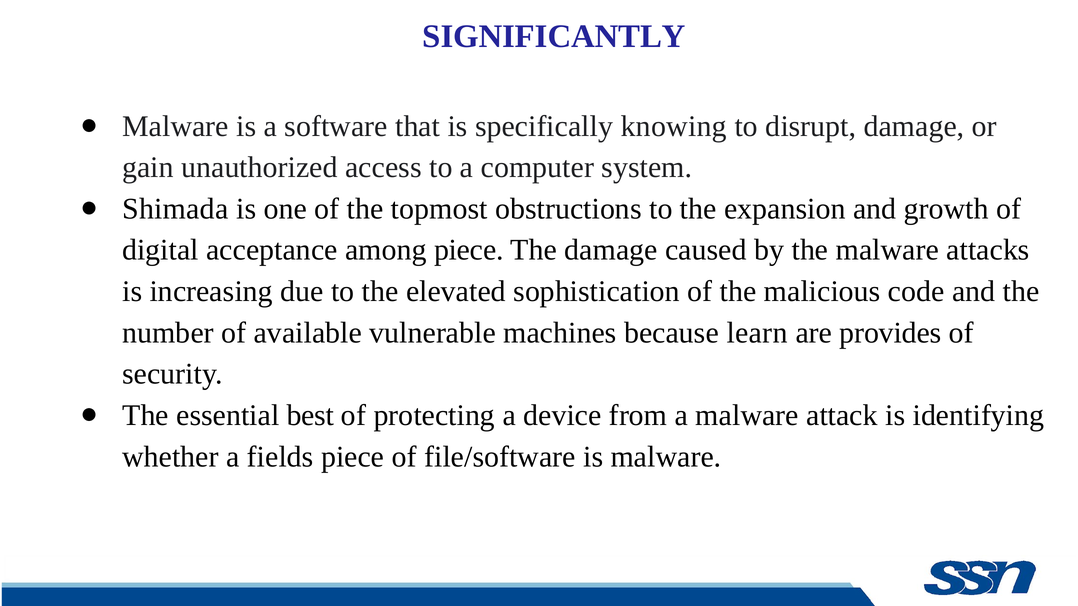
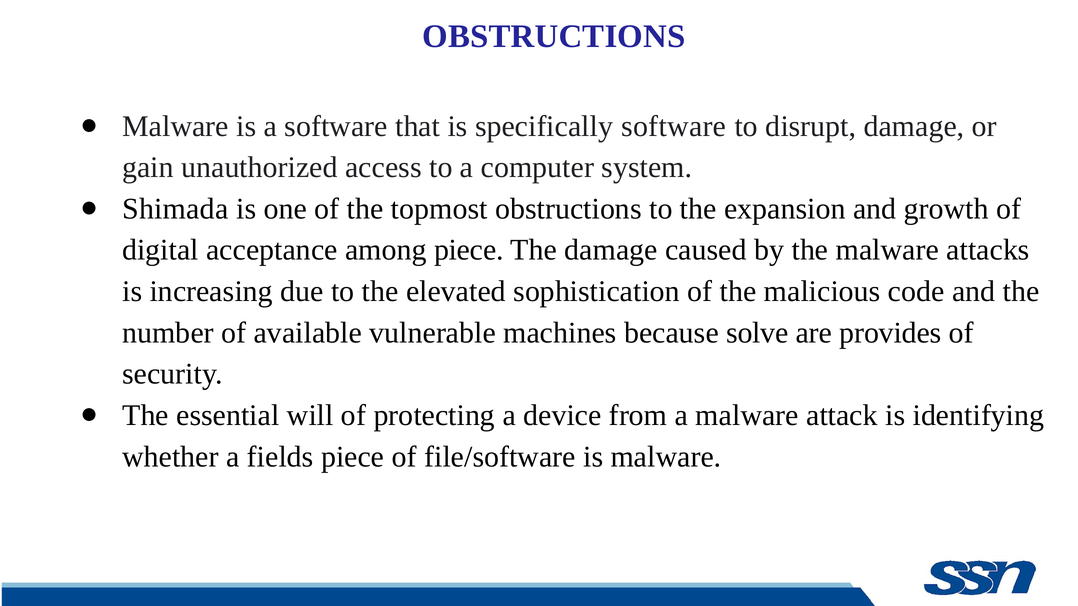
SIGNIFICANTLY at (554, 36): SIGNIFICANTLY -> OBSTRUCTIONS
specifically knowing: knowing -> software
learn: learn -> solve
best: best -> will
